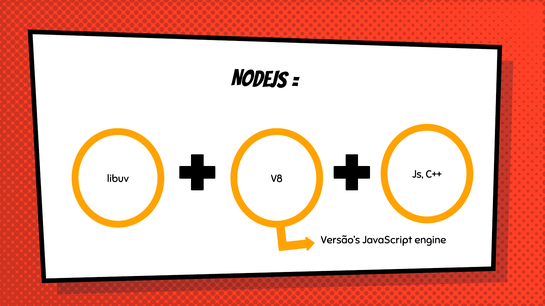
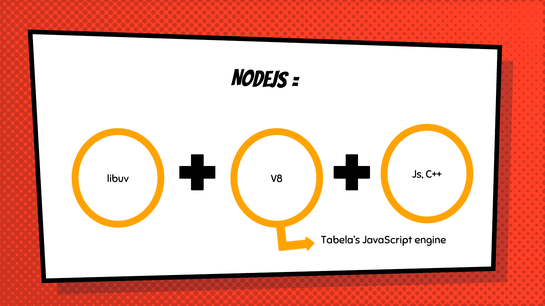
Versão’s: Versão’s -> Tabela’s
